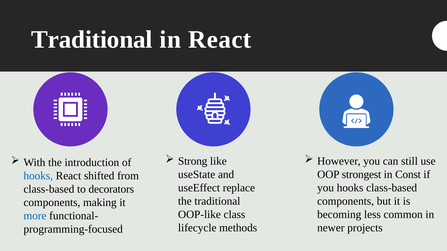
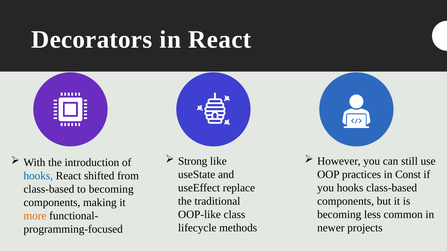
Traditional at (92, 40): Traditional -> Decorators
strongest: strongest -> practices
to decorators: decorators -> becoming
more colour: blue -> orange
